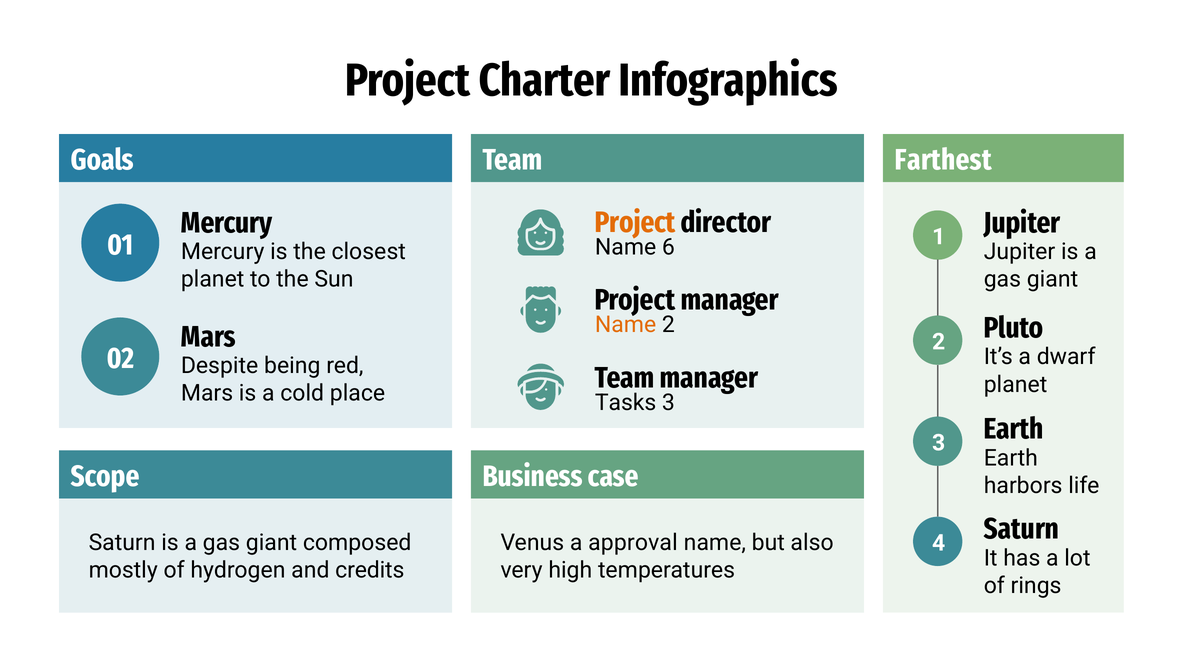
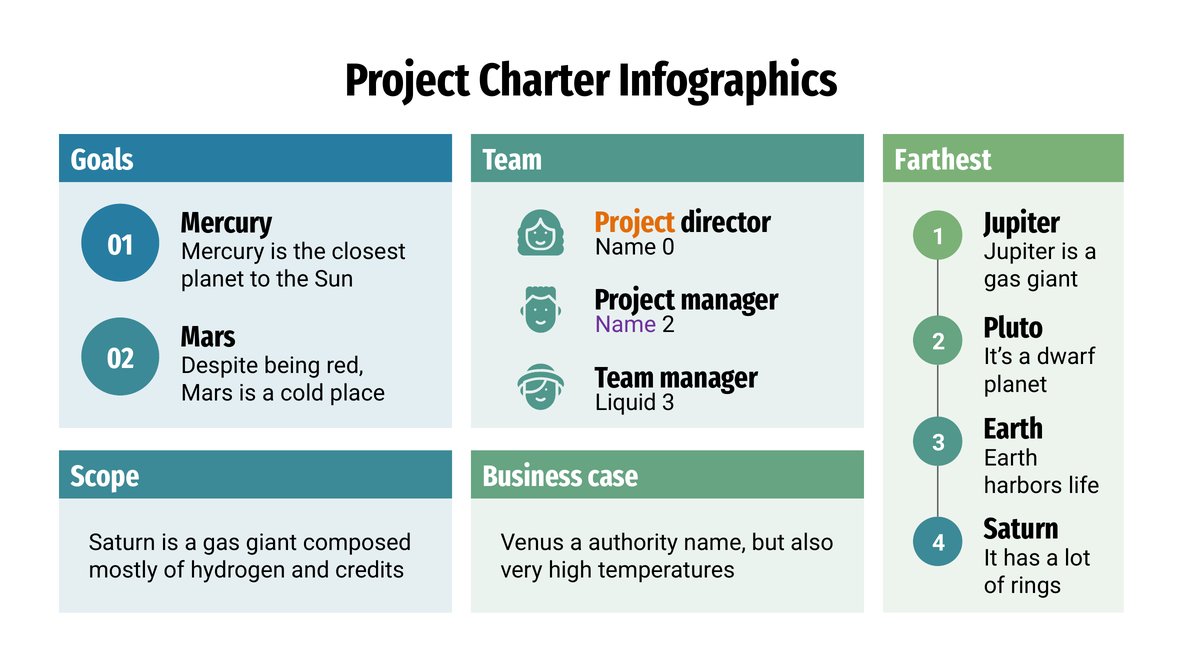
6: 6 -> 0
Name at (626, 324) colour: orange -> purple
Tasks: Tasks -> Liquid
approval: approval -> authority
